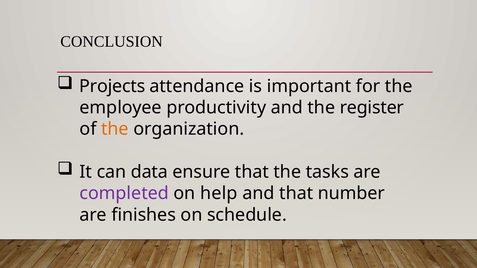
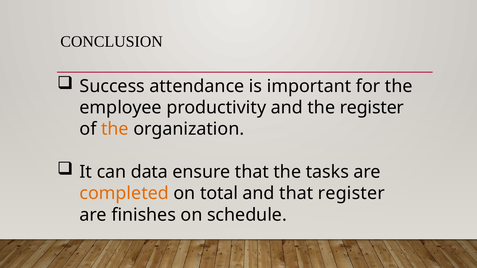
Projects: Projects -> Success
completed colour: purple -> orange
help: help -> total
that number: number -> register
